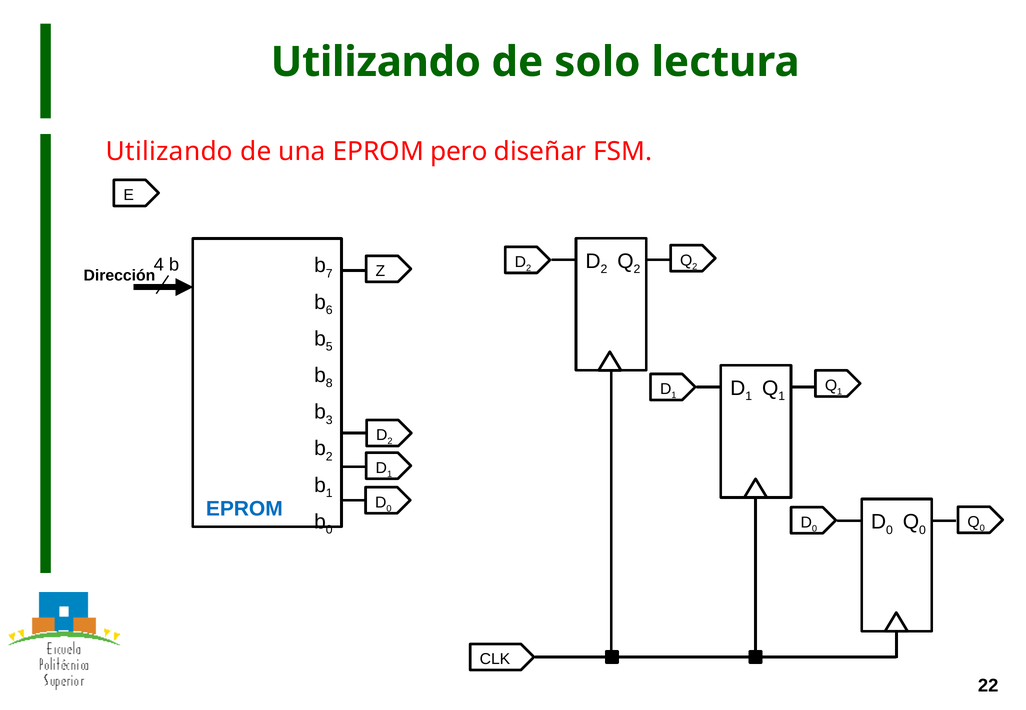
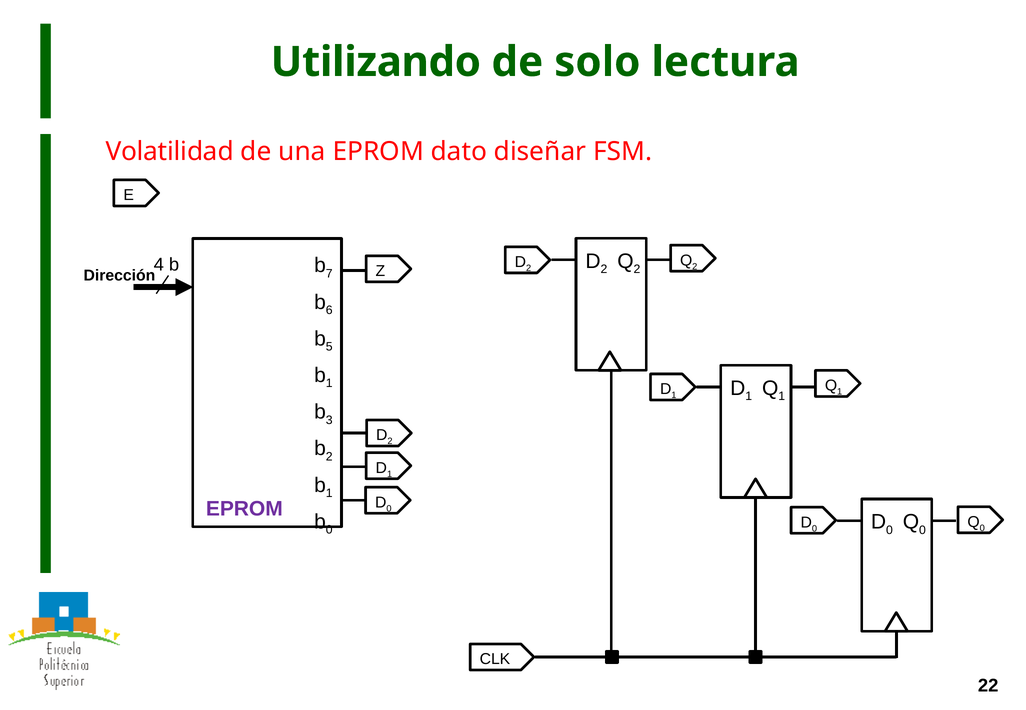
Utilizando at (169, 152): Utilizando -> Volatilidad
pero: pero -> dato
8 at (329, 384): 8 -> 1
EPROM at (244, 509) colour: blue -> purple
